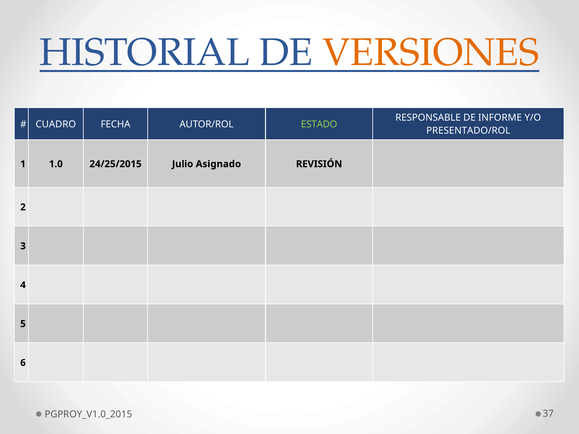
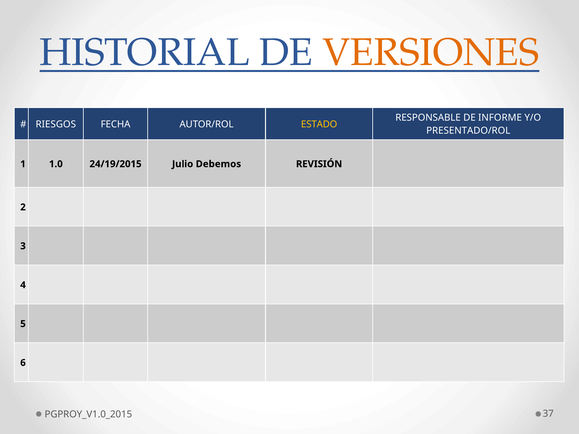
CUADRO: CUADRO -> RIESGOS
ESTADO colour: light green -> yellow
24/25/2015: 24/25/2015 -> 24/19/2015
Asignado: Asignado -> Debemos
